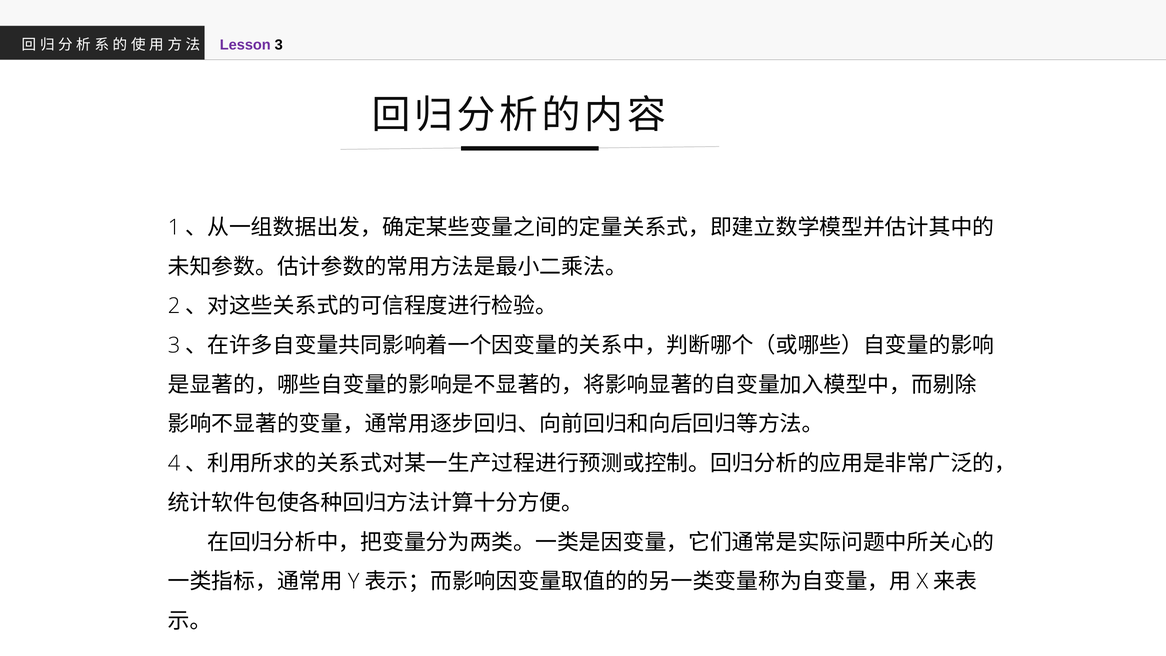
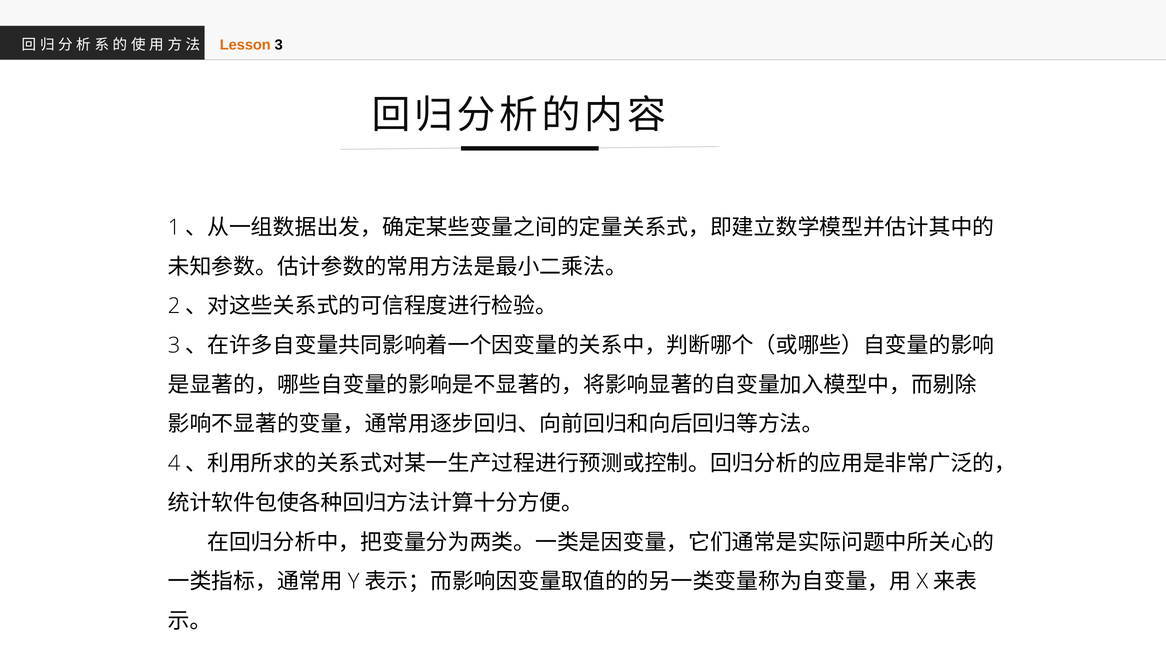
Lesson colour: purple -> orange
